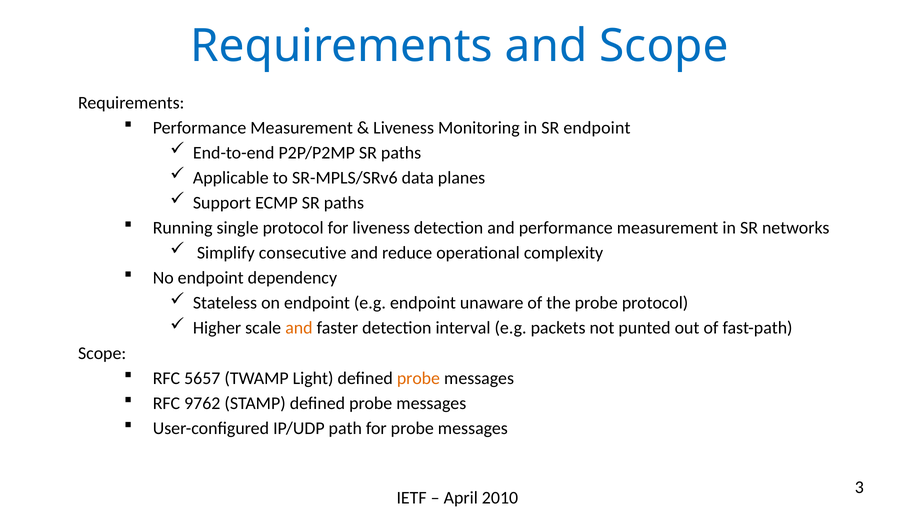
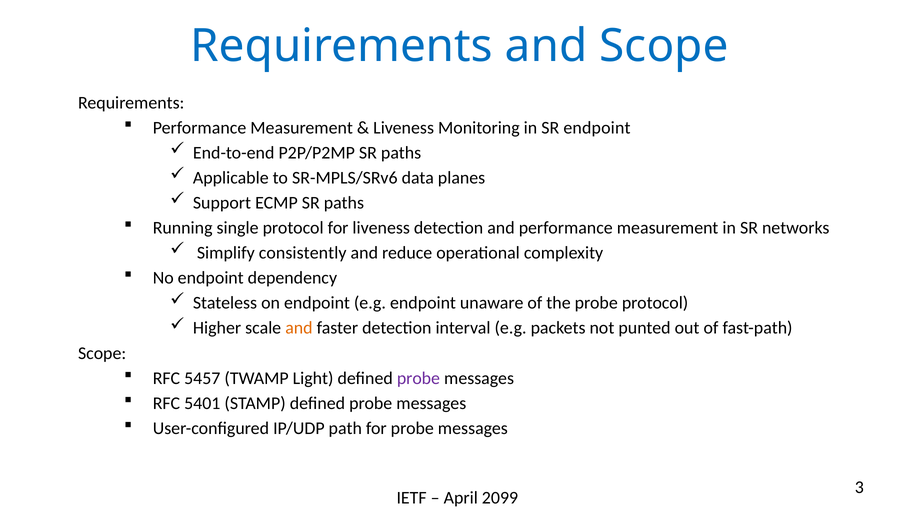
consecutive: consecutive -> consistently
5657: 5657 -> 5457
probe at (418, 378) colour: orange -> purple
9762: 9762 -> 5401
2010: 2010 -> 2099
